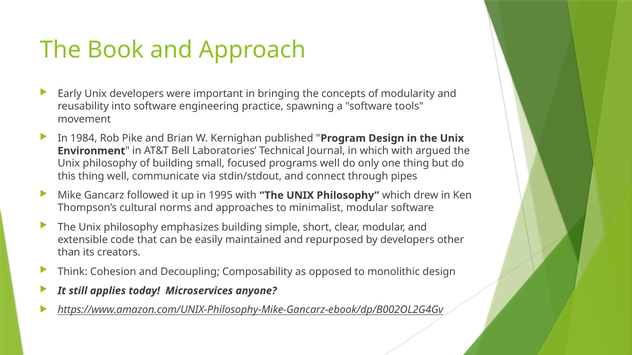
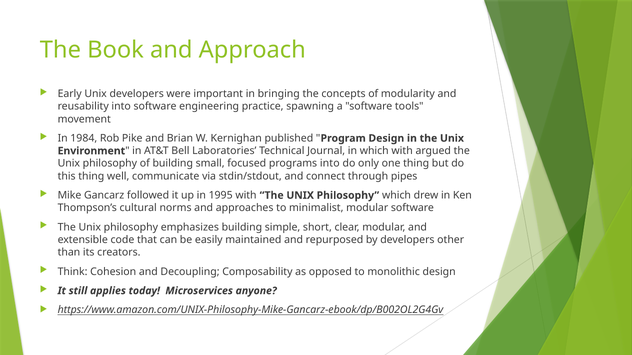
programs well: well -> into
